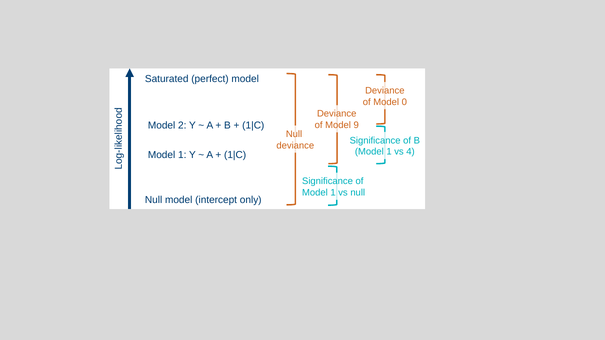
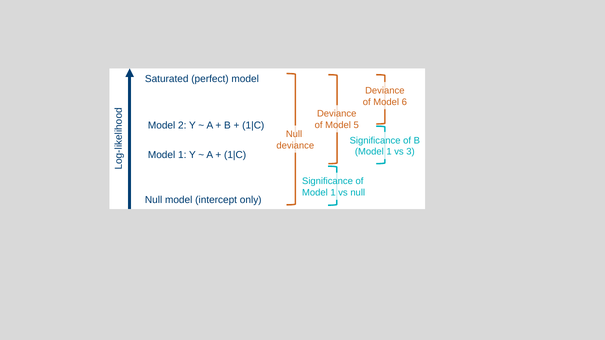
0: 0 -> 6
9: 9 -> 5
4: 4 -> 3
